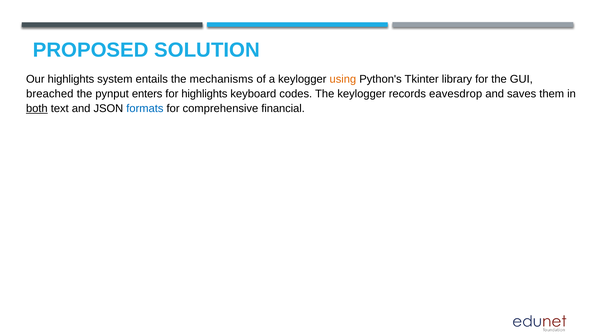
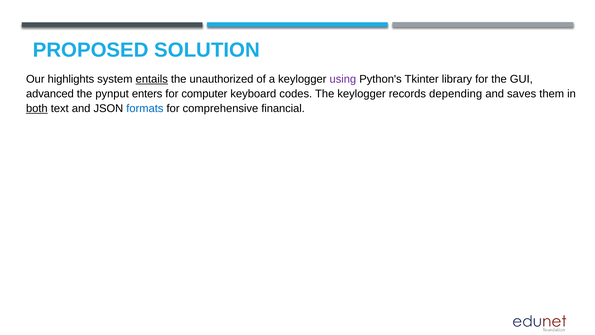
entails underline: none -> present
mechanisms: mechanisms -> unauthorized
using colour: orange -> purple
breached: breached -> advanced
for highlights: highlights -> computer
eavesdrop: eavesdrop -> depending
